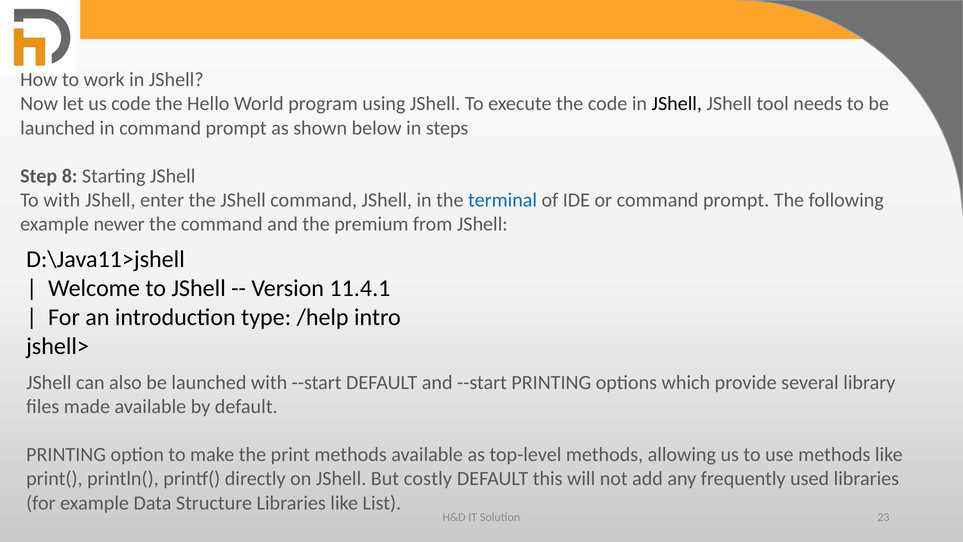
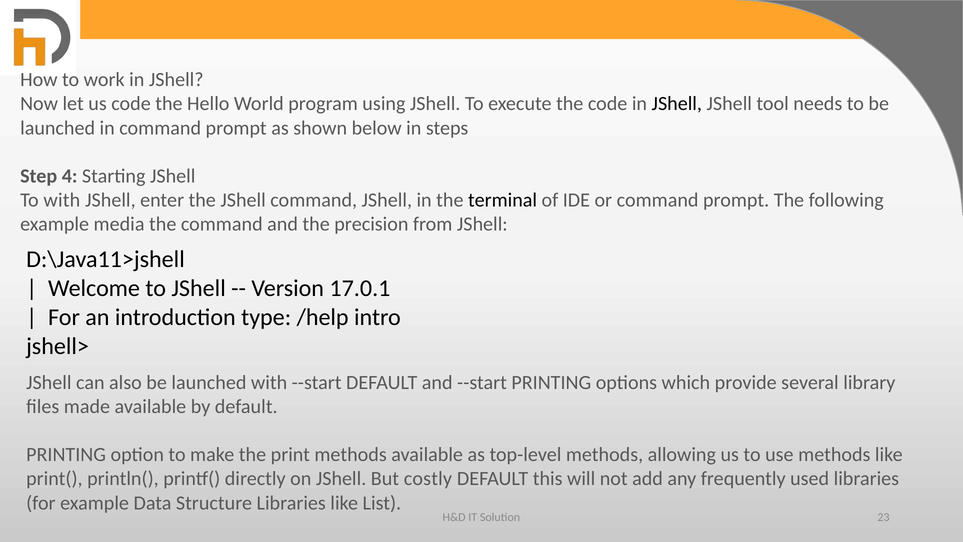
8: 8 -> 4
terminal colour: blue -> black
newer: newer -> media
premium: premium -> precision
11.4.1: 11.4.1 -> 17.0.1
